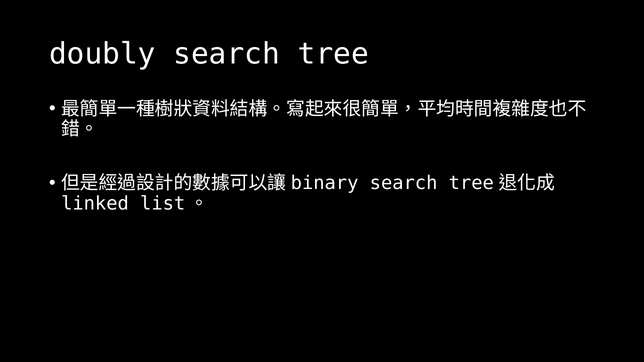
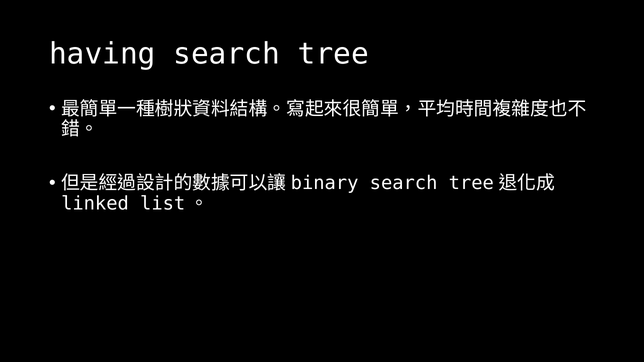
doubly: doubly -> having
